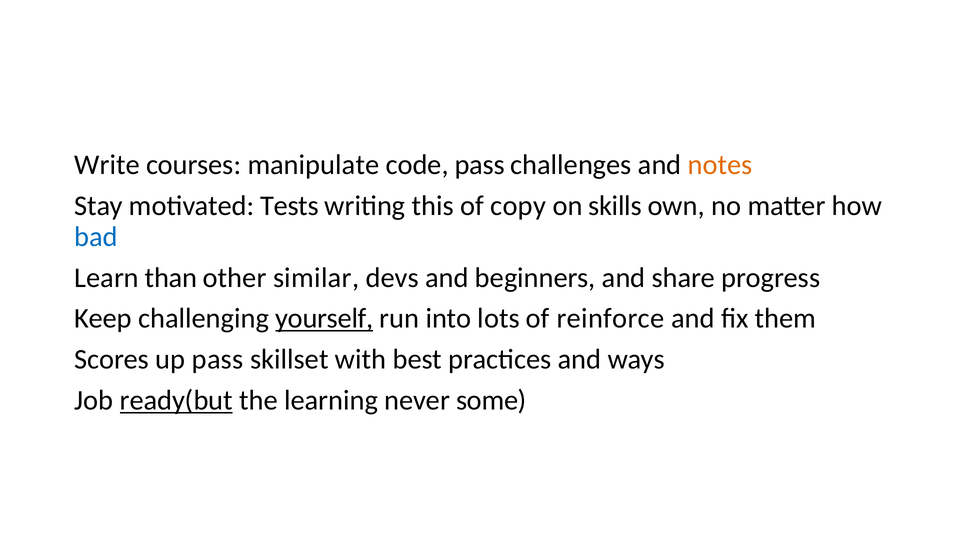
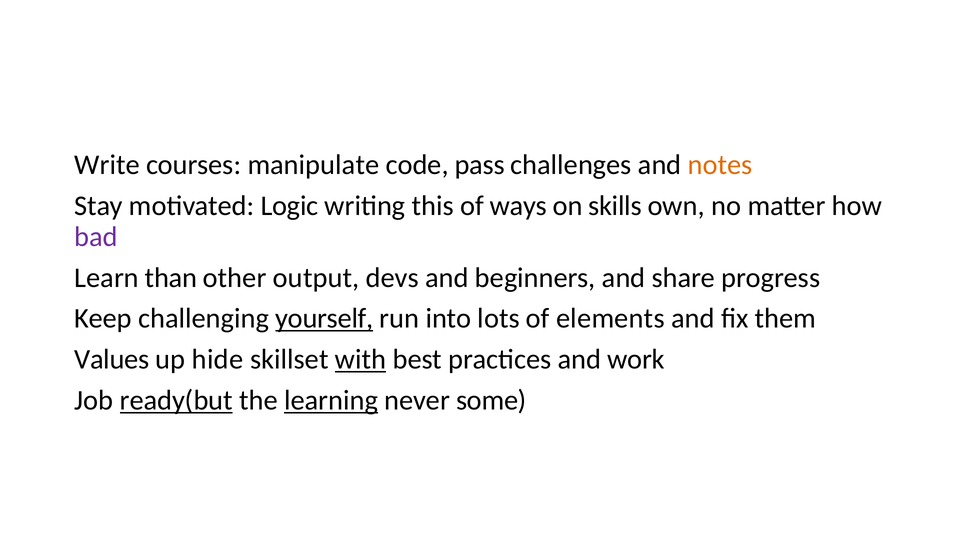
Tests: Tests -> Logic
copy: copy -> ways
bad colour: blue -> purple
similar: similar -> output
reinforce: reinforce -> elements
Scores: Scores -> Values
up pass: pass -> hide
with underline: none -> present
ways: ways -> work
learning underline: none -> present
